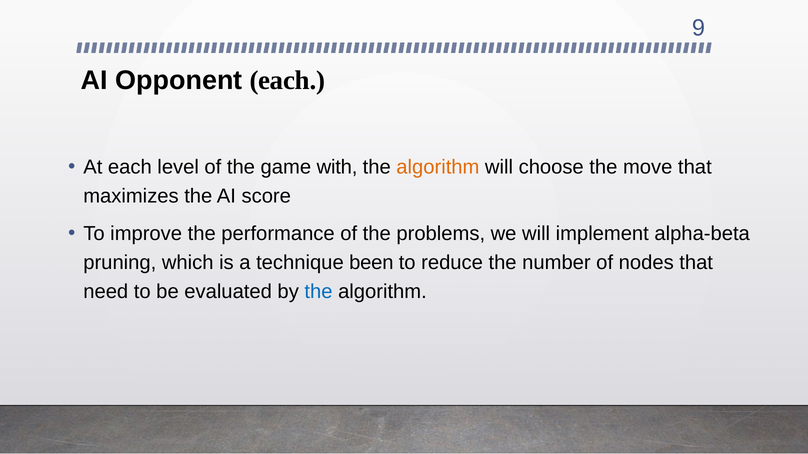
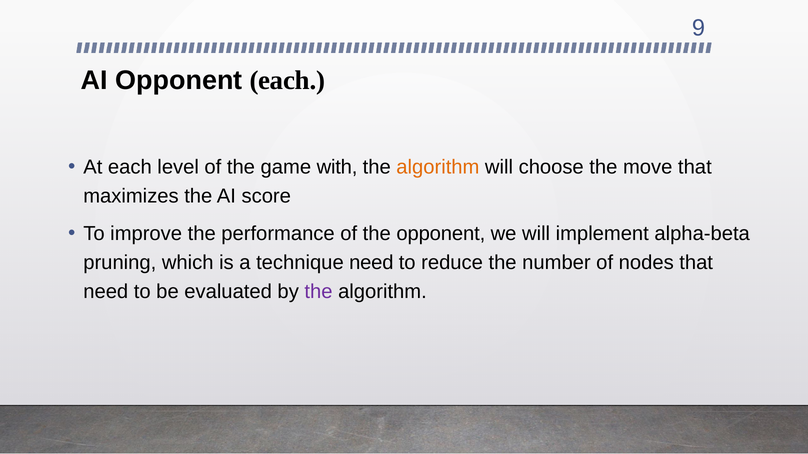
the problems: problems -> opponent
technique been: been -> need
the at (318, 292) colour: blue -> purple
